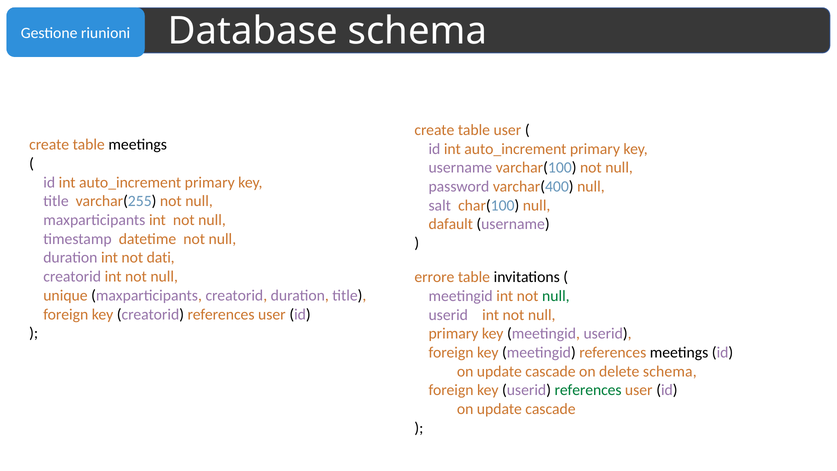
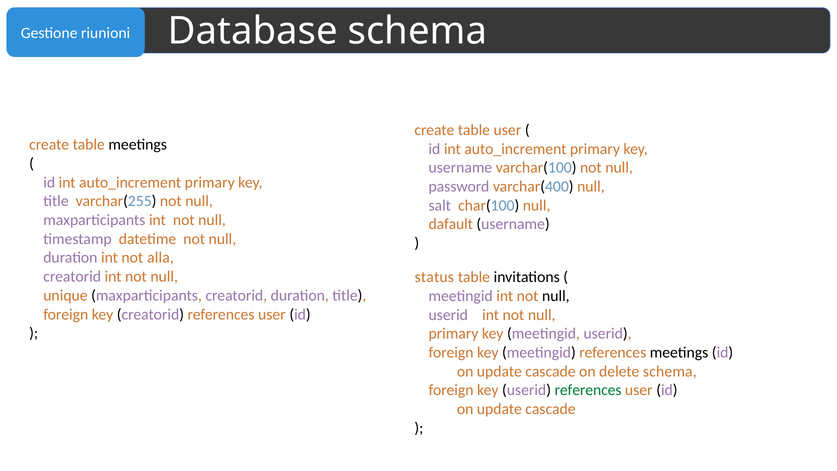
dati: dati -> alla
errore: errore -> status
null at (556, 296) colour: green -> black
